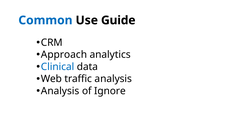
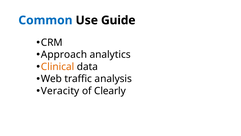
Clinical colour: blue -> orange
Analysis at (60, 91): Analysis -> Veracity
Ignore: Ignore -> Clearly
